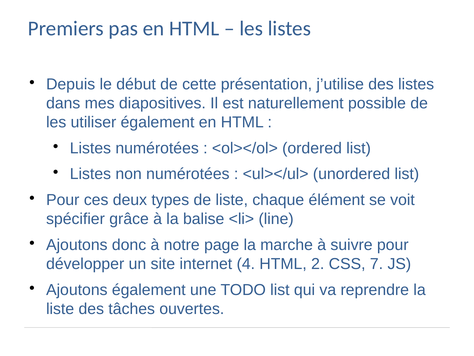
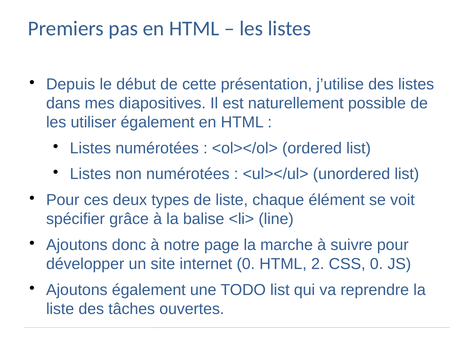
internet 4: 4 -> 0
CSS 7: 7 -> 0
